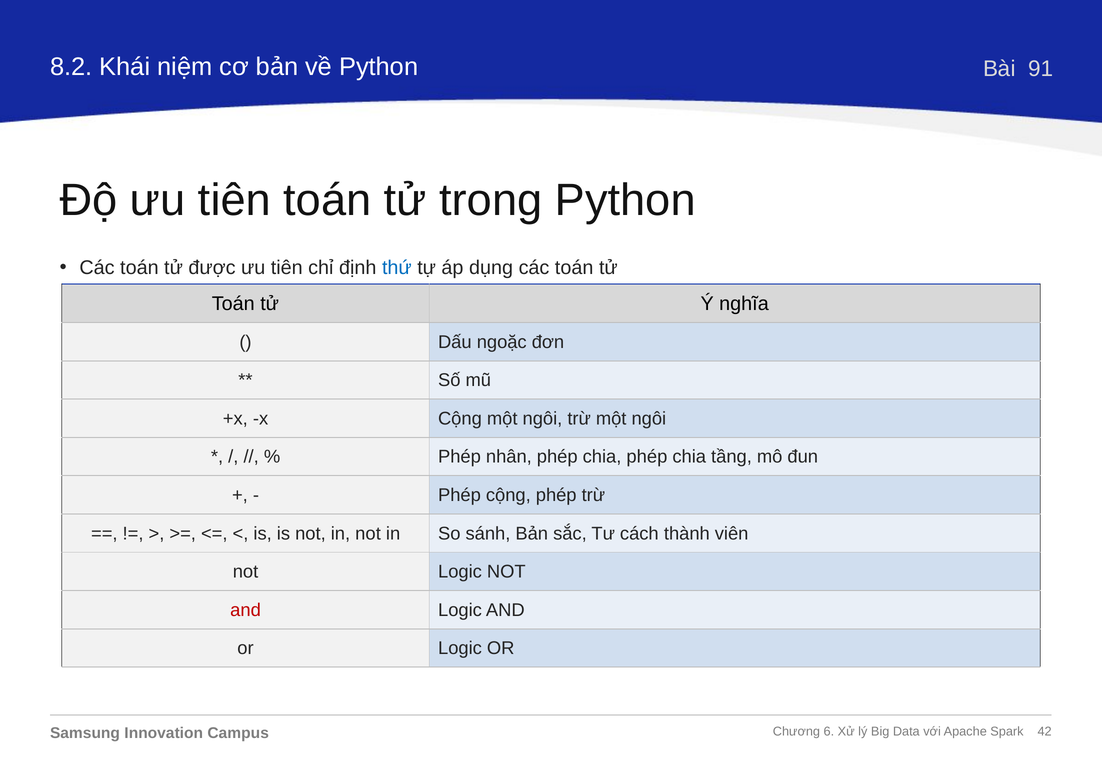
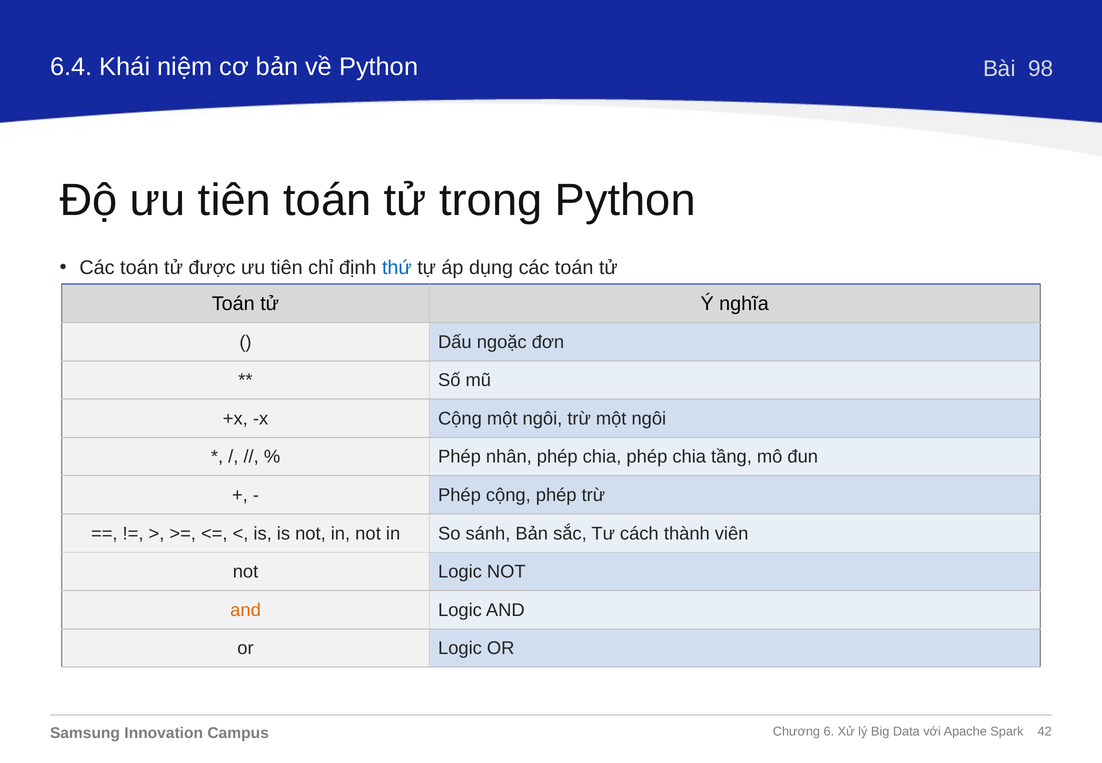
8.2: 8.2 -> 6.4
91: 91 -> 98
and at (246, 610) colour: red -> orange
